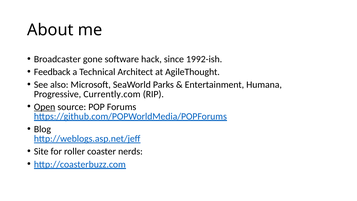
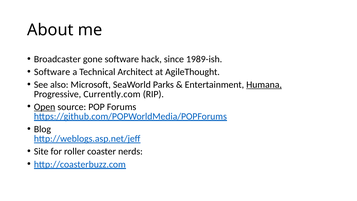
1992-ish: 1992-ish -> 1989-ish
Feedback at (52, 72): Feedback -> Software
Humana underline: none -> present
